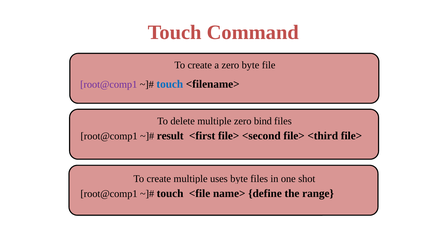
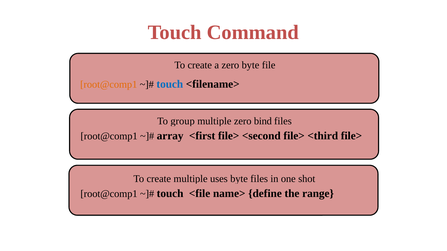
root@comp1 at (109, 85) colour: purple -> orange
delete: delete -> group
result: result -> array
